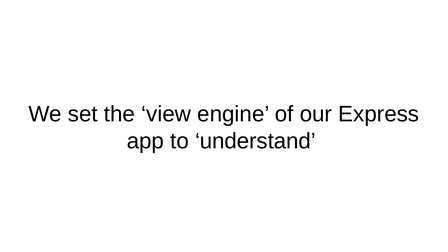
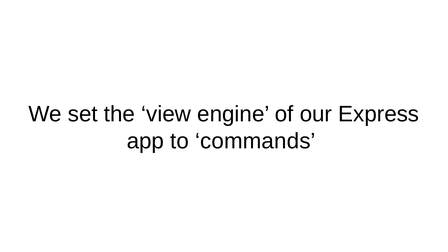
understand: understand -> commands
